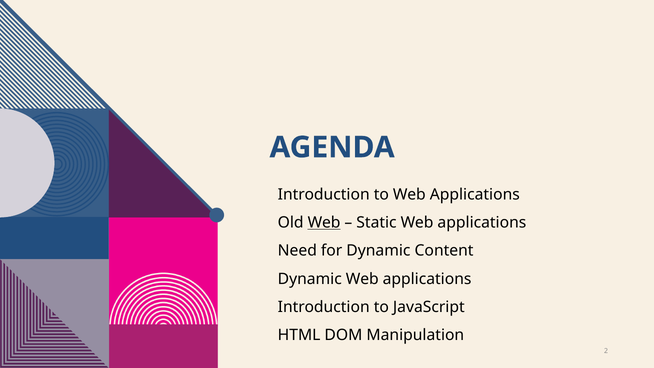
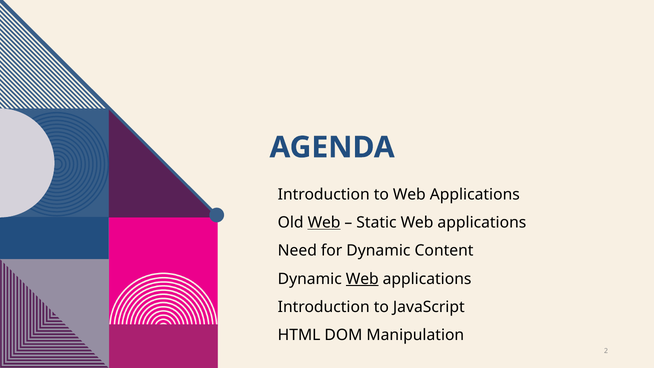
Web at (362, 279) underline: none -> present
